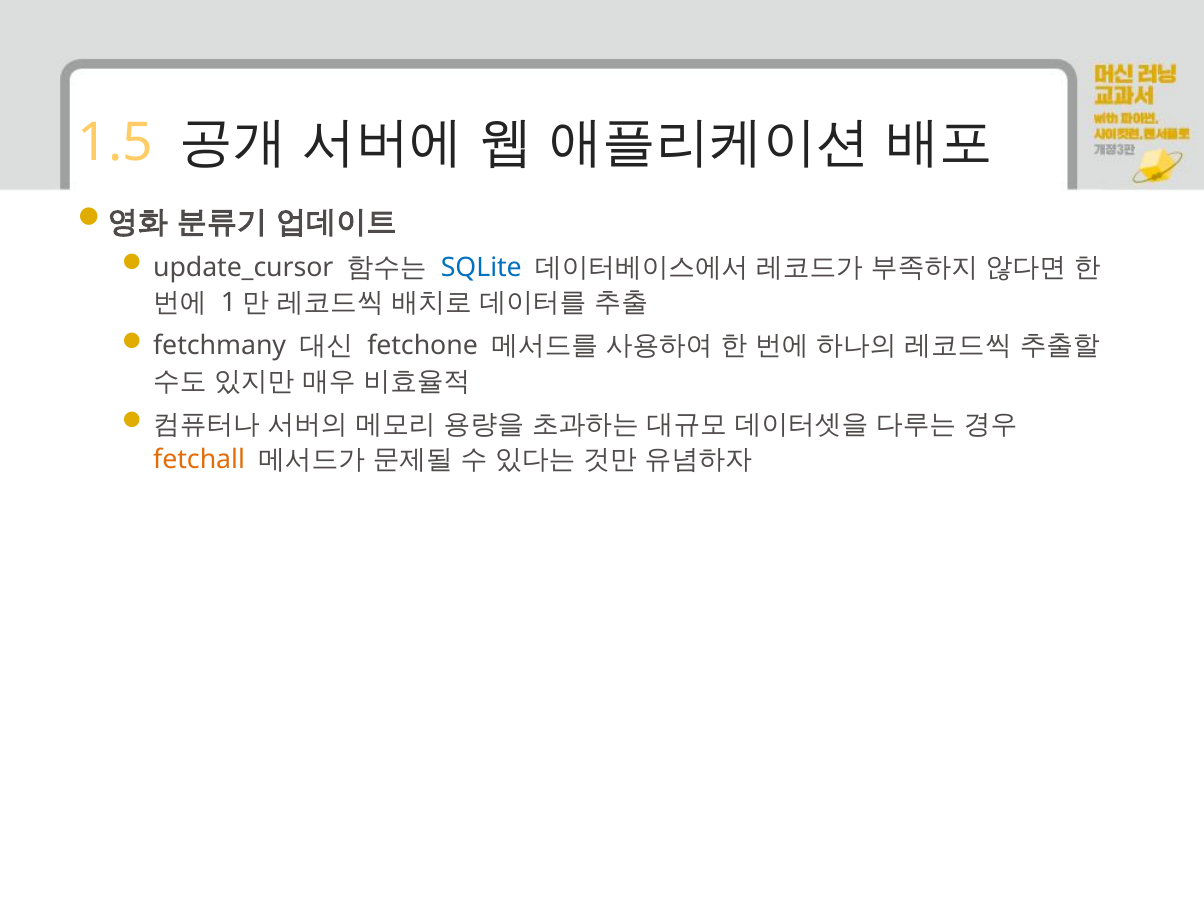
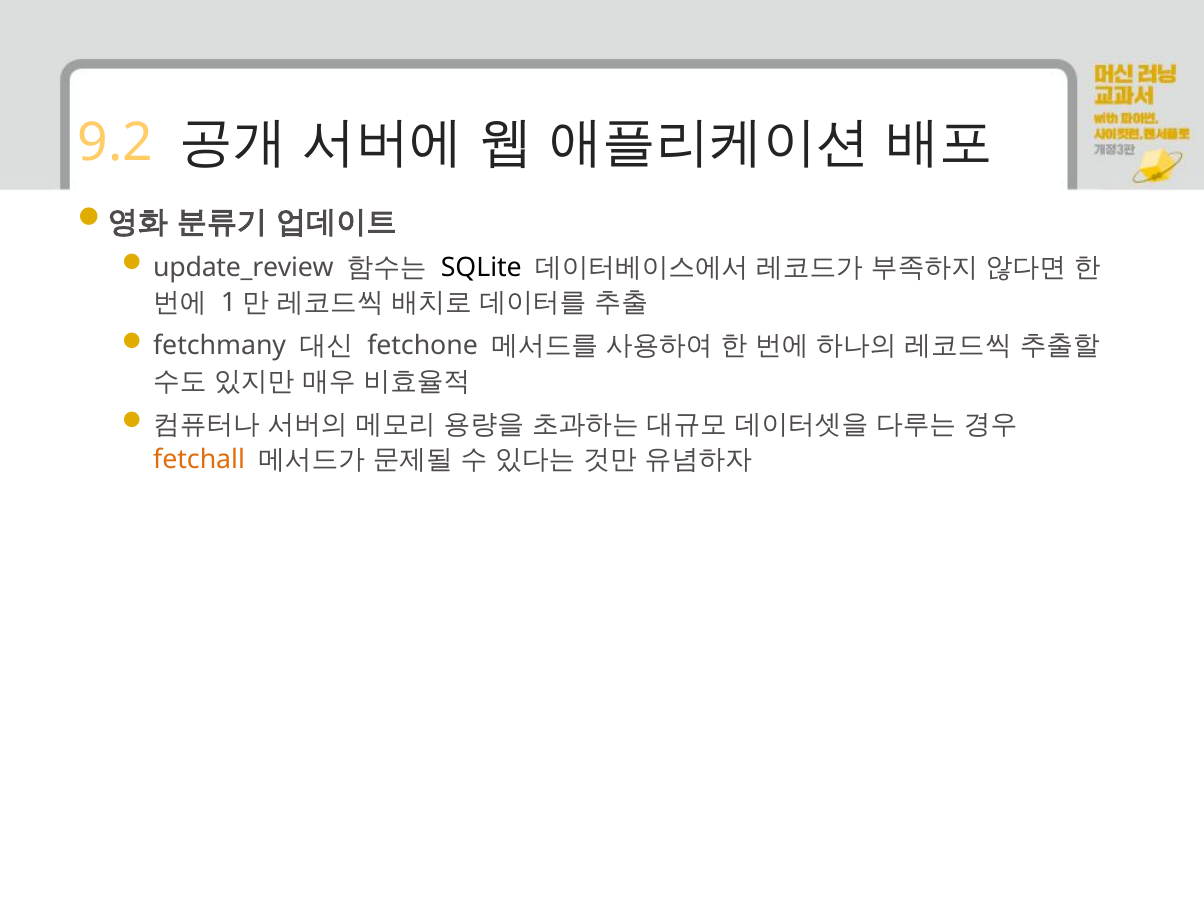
1.5: 1.5 -> 9.2
update_cursor: update_cursor -> update_review
SQLite colour: blue -> black
